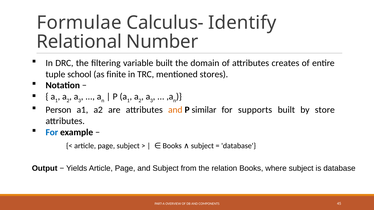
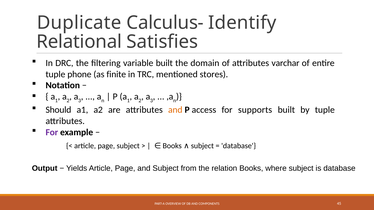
Formulae: Formulae -> Duplicate
Number: Number -> Satisfies
creates: creates -> varchar
school: school -> phone
Person: Person -> Should
similar: similar -> access
by store: store -> tuple
For at (52, 132) colour: blue -> purple
